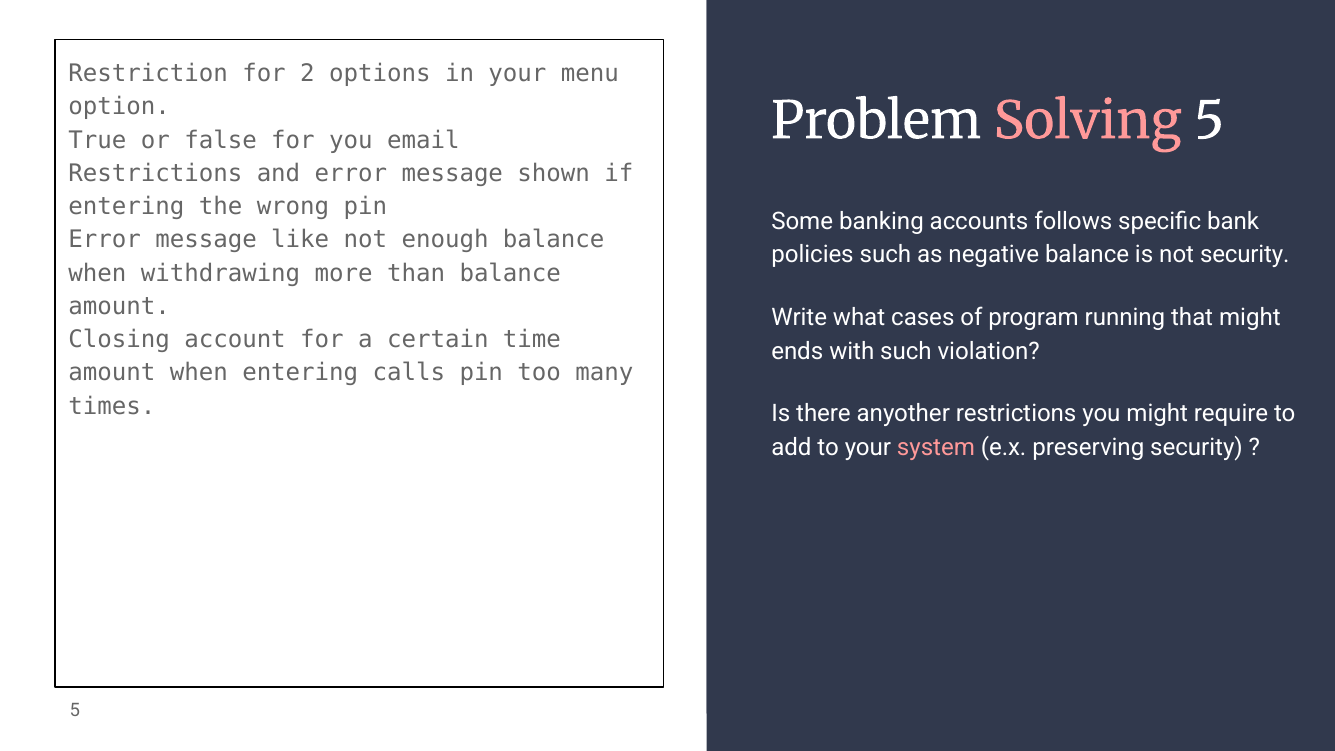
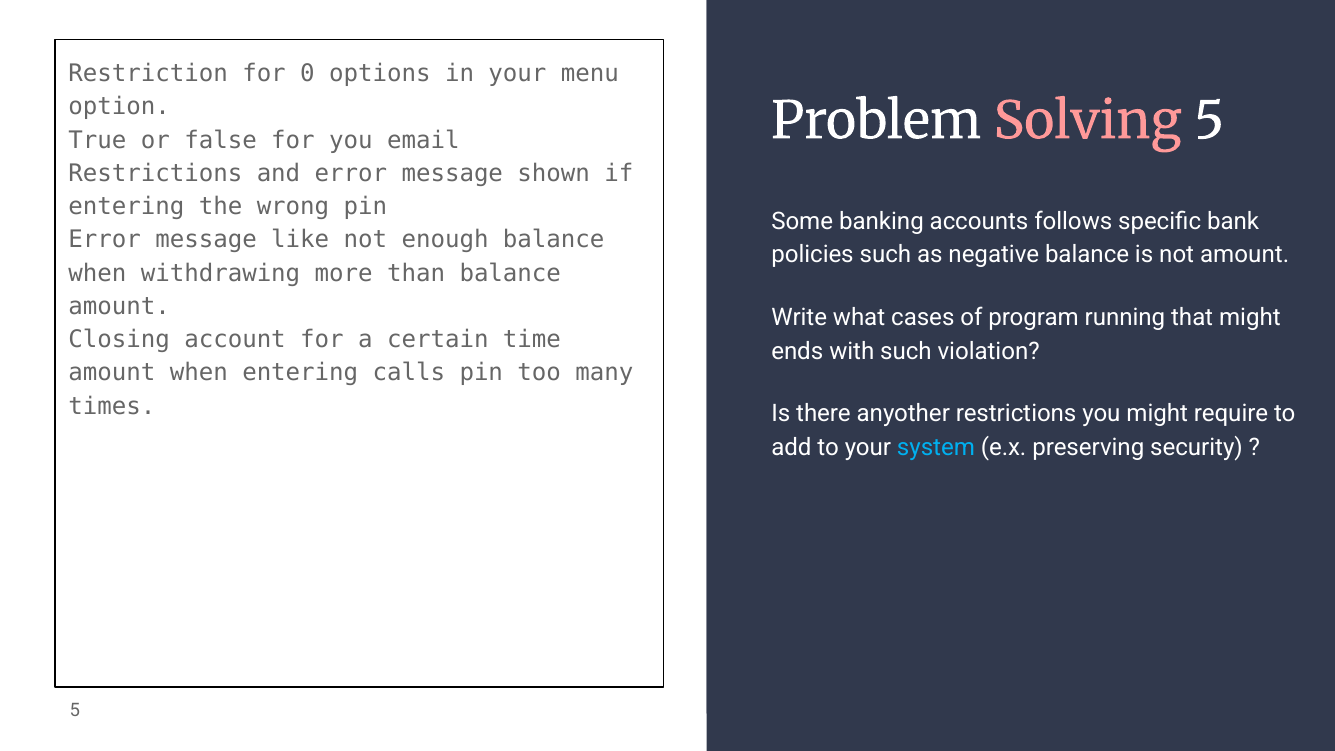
2: 2 -> 0
not security: security -> amount
system colour: pink -> light blue
